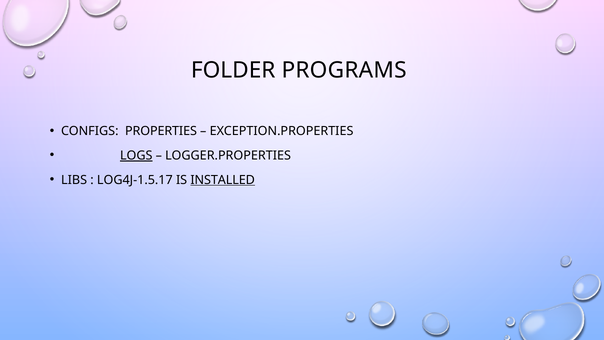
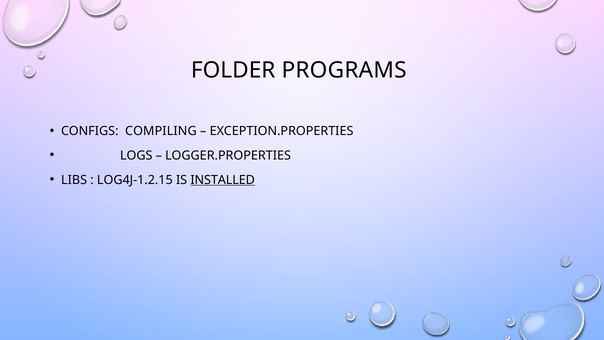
PROPERTIES: PROPERTIES -> COMPILING
LOGS underline: present -> none
LOG4J-1.5.17: LOG4J-1.5.17 -> LOG4J-1.2.15
